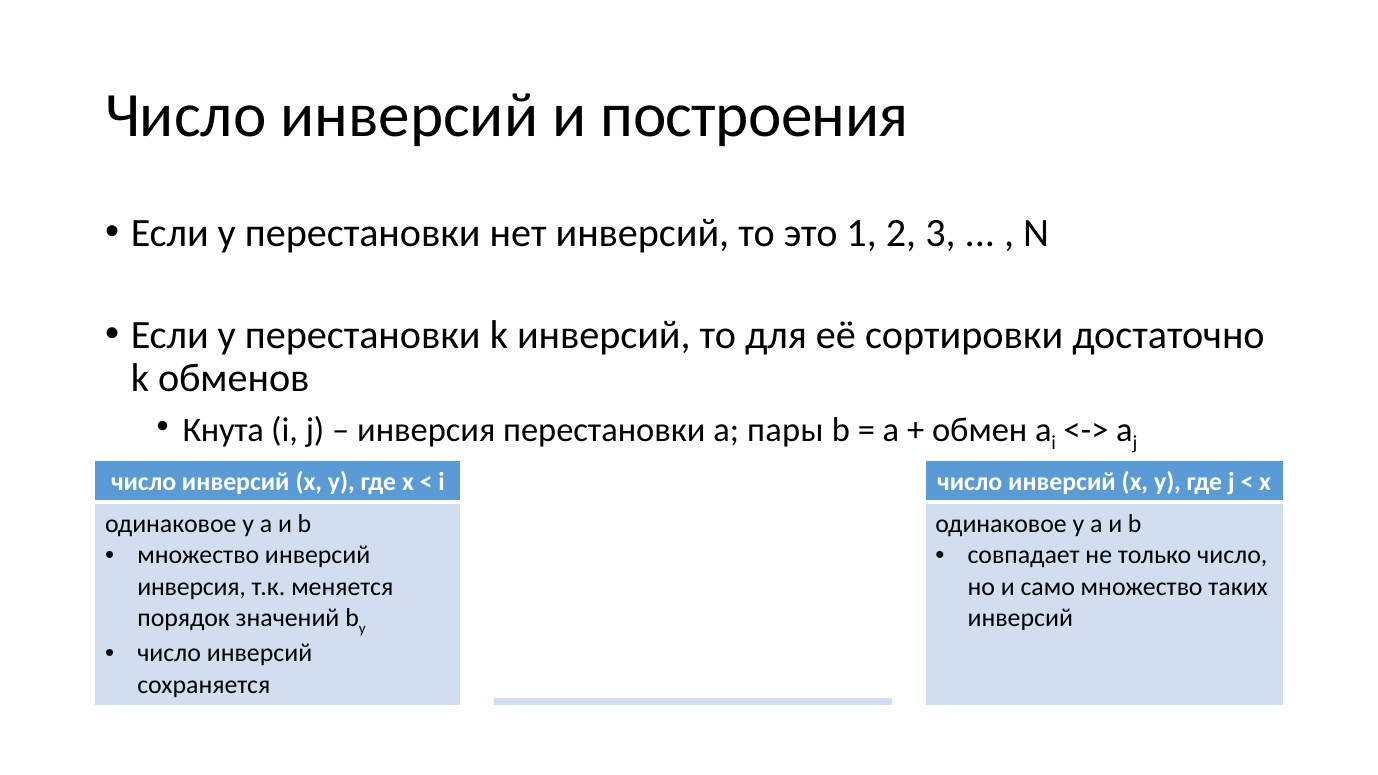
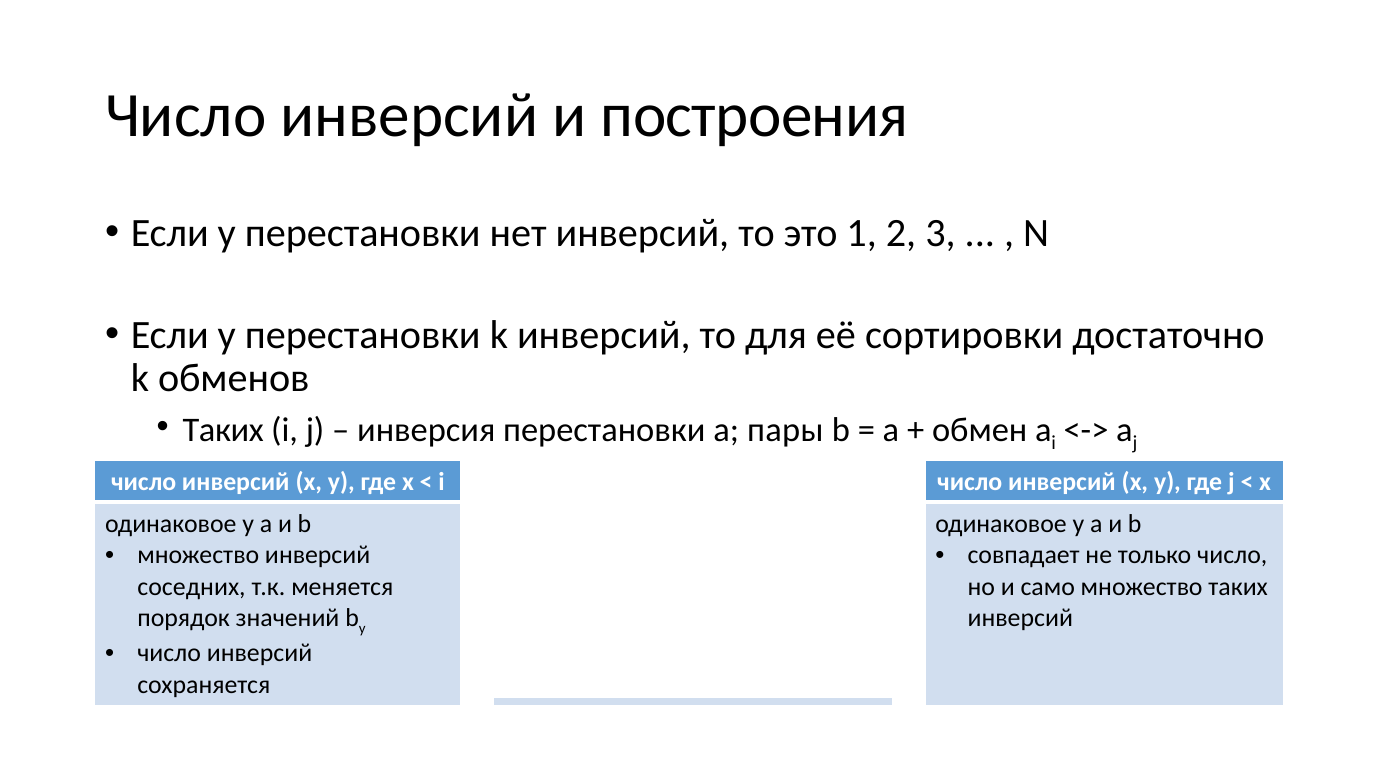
Кнута at (223, 430): Кнута -> Таких
инверсия at (192, 587): инверсия -> соседних
